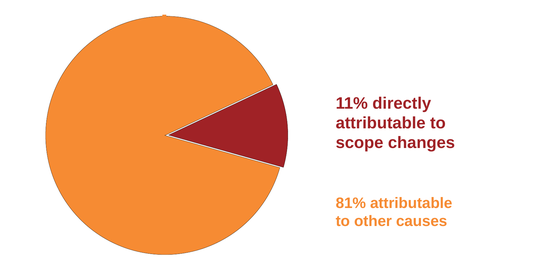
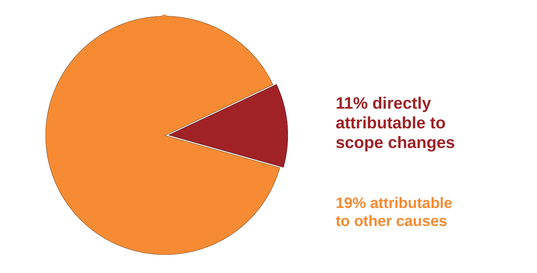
81%: 81% -> 19%
